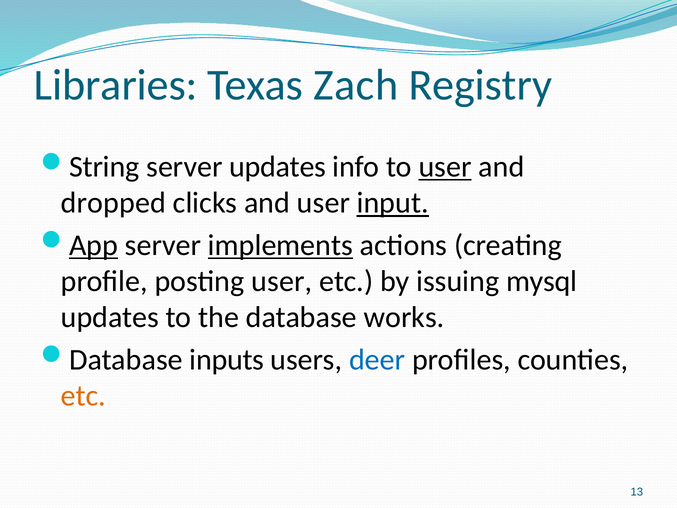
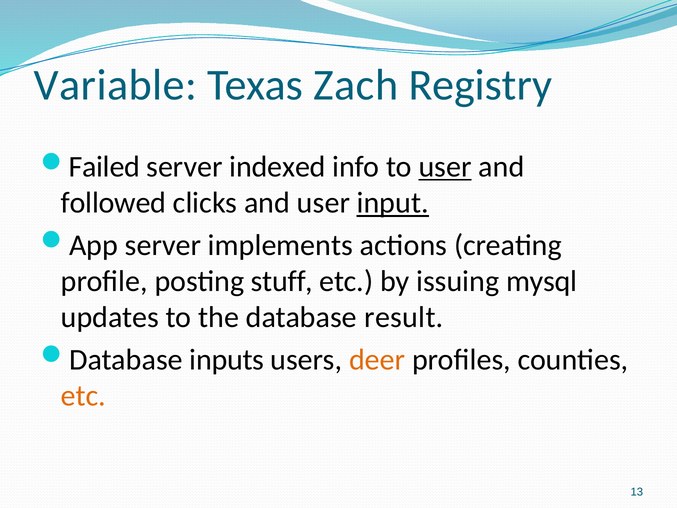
Libraries: Libraries -> Variable
String: String -> Failed
server updates: updates -> indexed
dropped: dropped -> followed
App underline: present -> none
implements underline: present -> none
posting user: user -> stuff
works: works -> result
deer colour: blue -> orange
